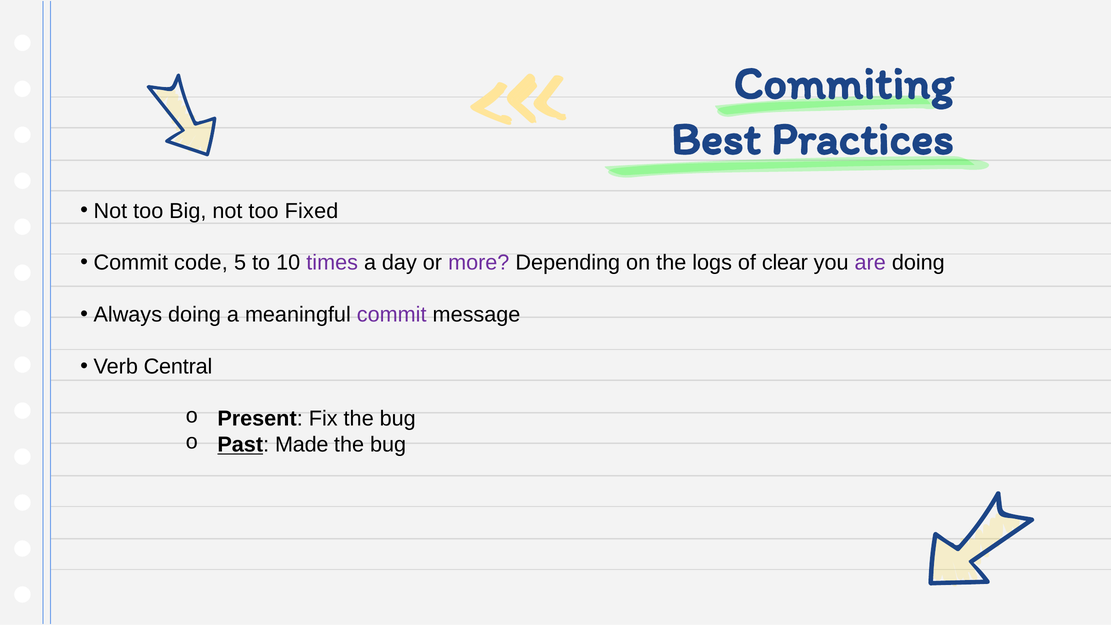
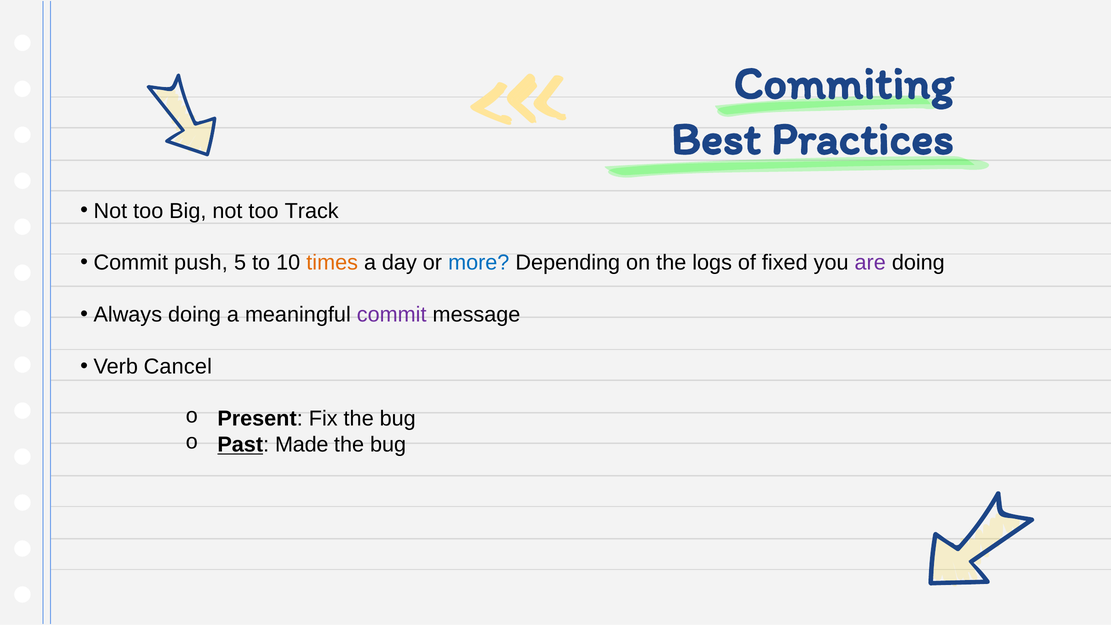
Fixed: Fixed -> Track
code: code -> push
times colour: purple -> orange
more colour: purple -> blue
clear: clear -> fixed
Central: Central -> Cancel
